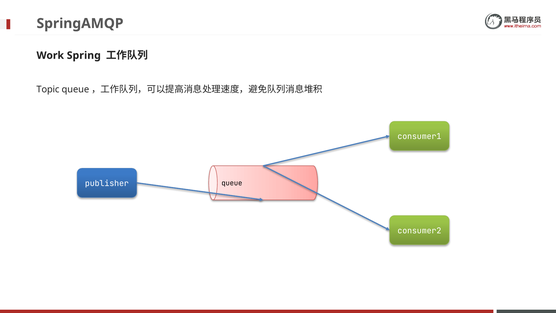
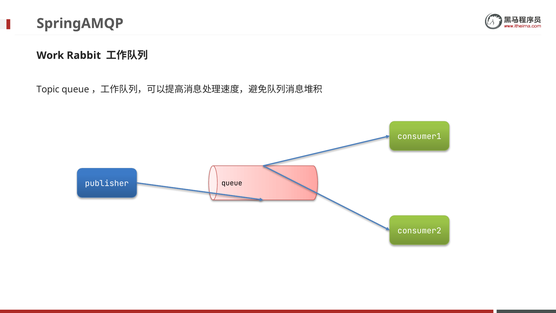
Spring: Spring -> Rabbit
